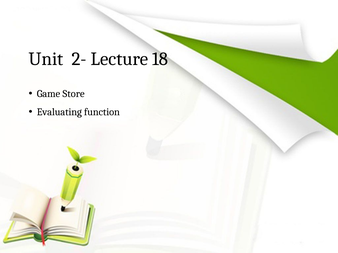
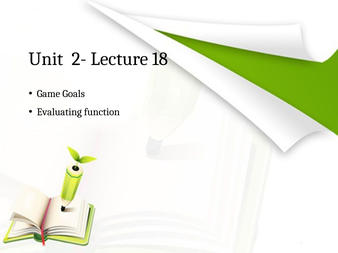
Store: Store -> Goals
